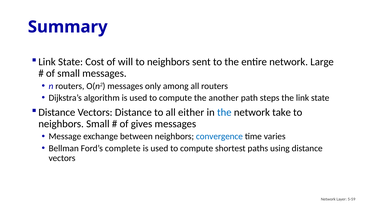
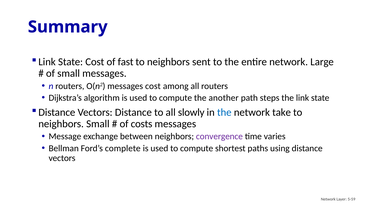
will: will -> fast
messages only: only -> cost
either: either -> slowly
gives: gives -> costs
convergence colour: blue -> purple
